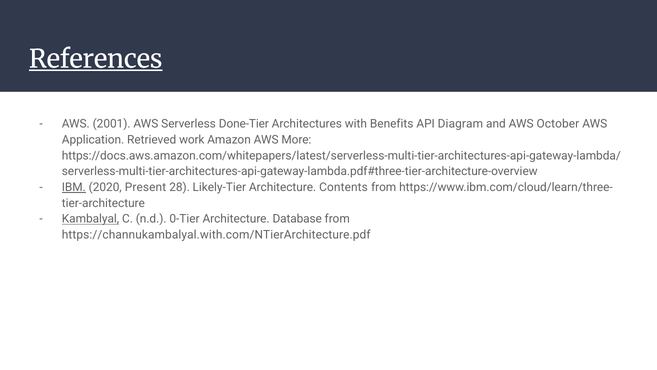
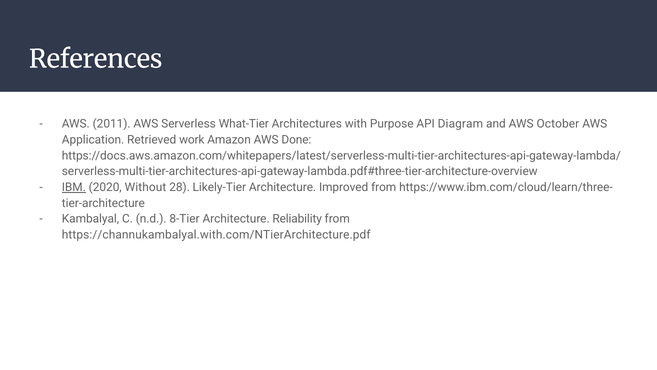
References underline: present -> none
2001: 2001 -> 2011
Done-Tier: Done-Tier -> What-Tier
Benefits: Benefits -> Purpose
More: More -> Done
Present: Present -> Without
Contents: Contents -> Improved
Kambalyal underline: present -> none
0-Tier: 0-Tier -> 8-Tier
Database: Database -> Reliability
